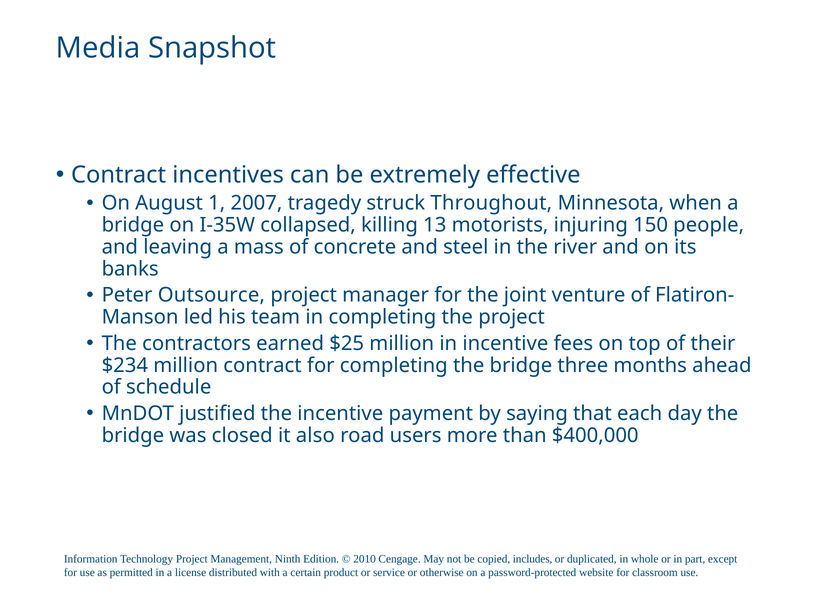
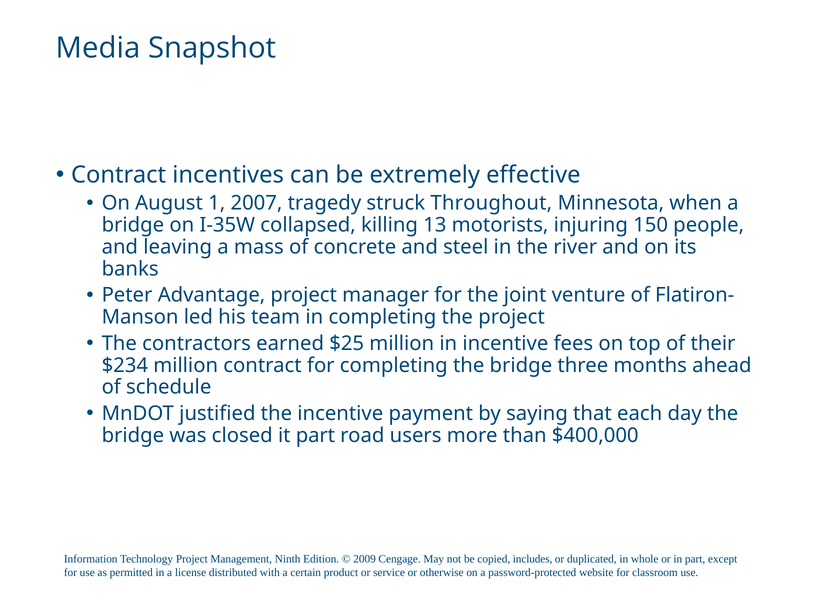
Outsource: Outsource -> Advantage
it also: also -> part
2010: 2010 -> 2009
